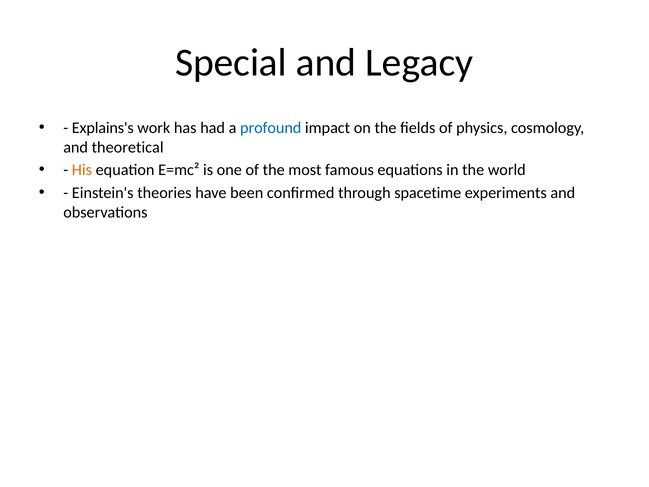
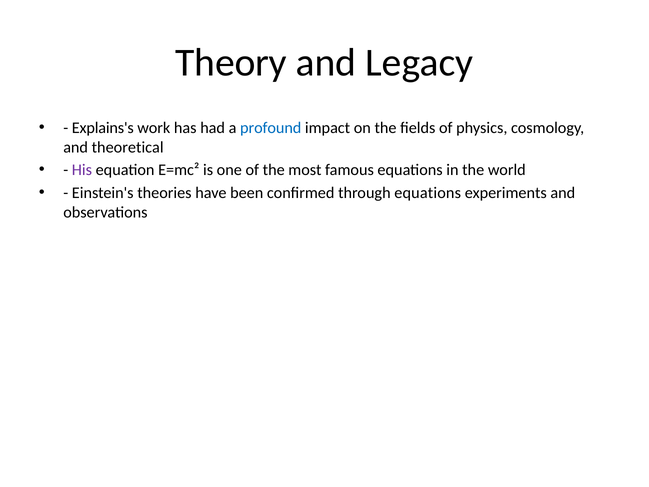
Special: Special -> Theory
His colour: orange -> purple
through spacetime: spacetime -> equations
